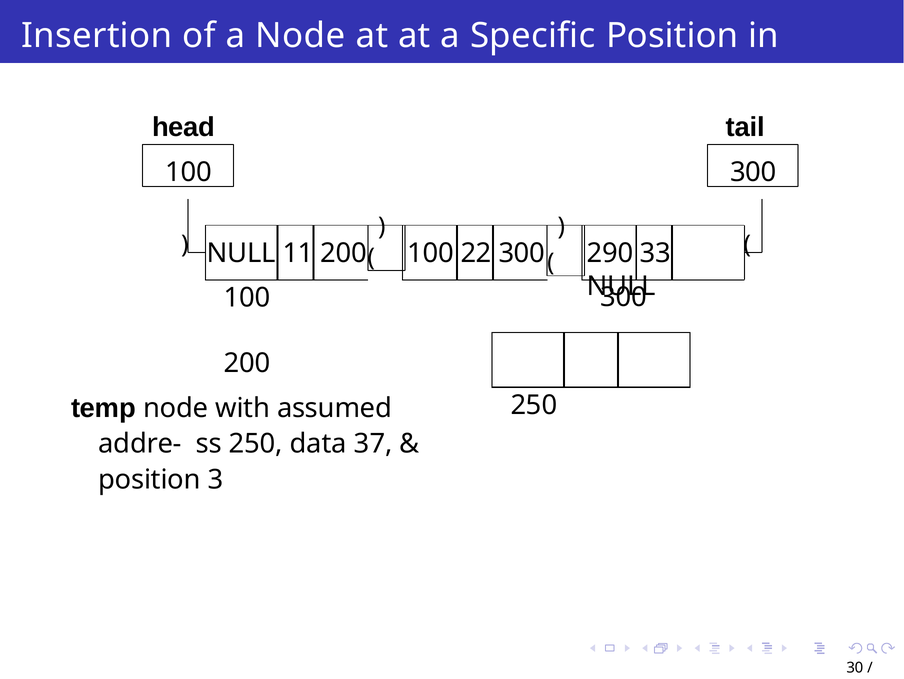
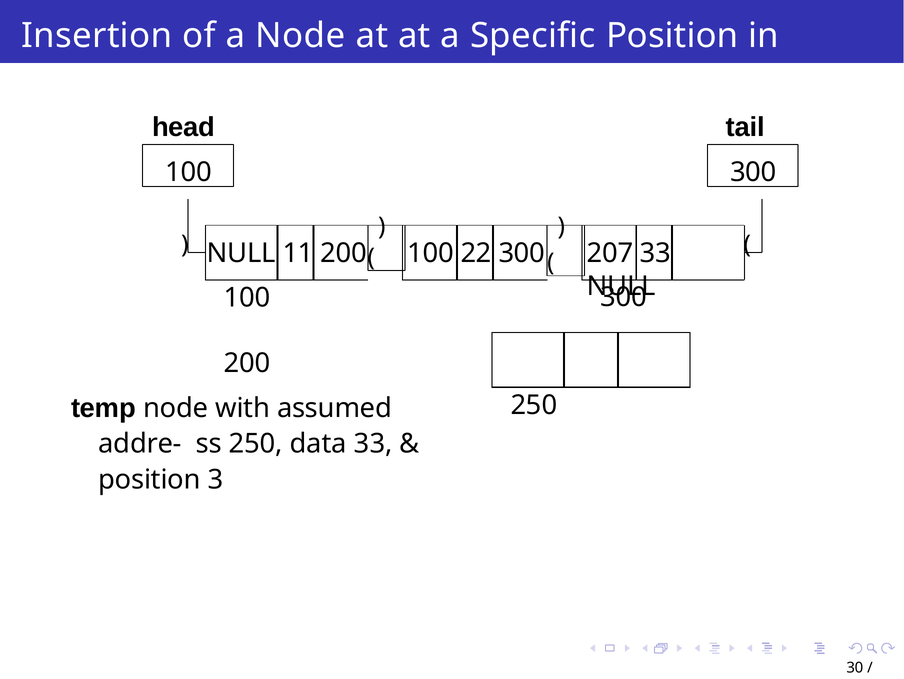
290: 290 -> 207
data 37: 37 -> 33
